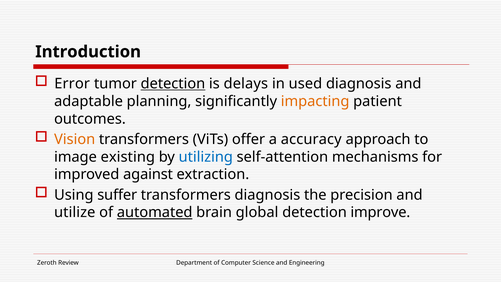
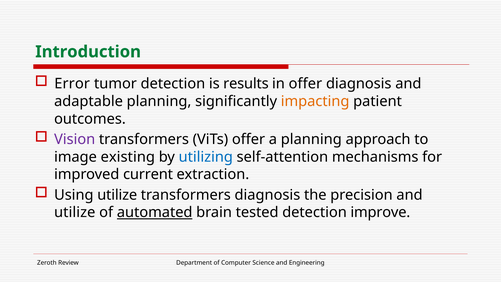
Introduction colour: black -> green
detection at (173, 84) underline: present -> none
delays: delays -> results
in used: used -> offer
Vision colour: orange -> purple
a accuracy: accuracy -> planning
against: against -> current
Using suffer: suffer -> utilize
global: global -> tested
